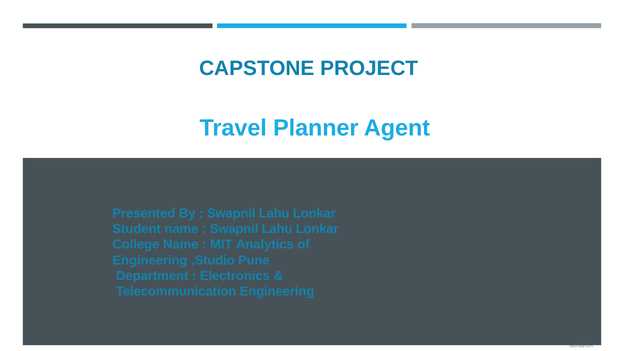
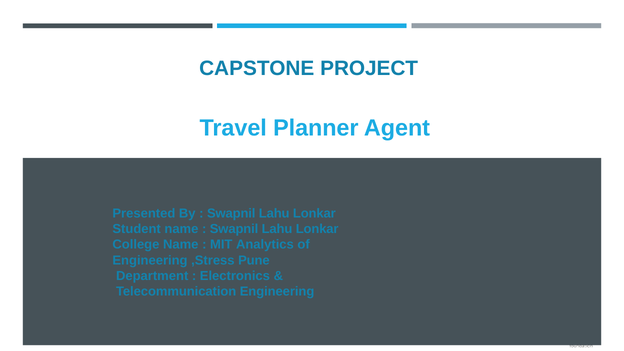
,Studio: ,Studio -> ,Stress
